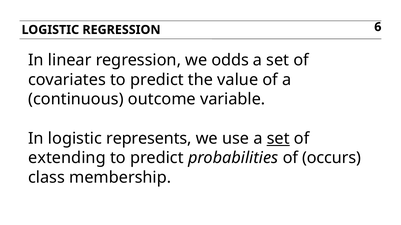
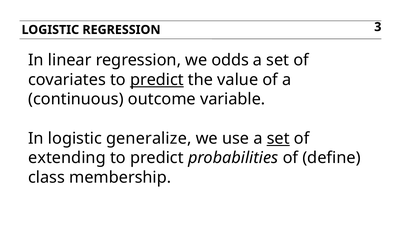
6: 6 -> 3
predict at (157, 80) underline: none -> present
represents: represents -> generalize
occurs: occurs -> define
